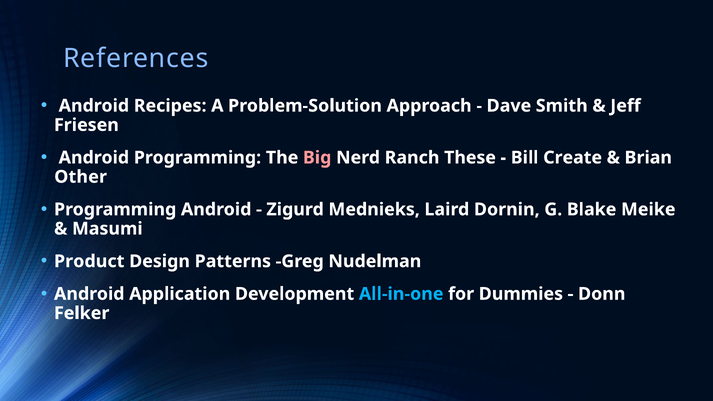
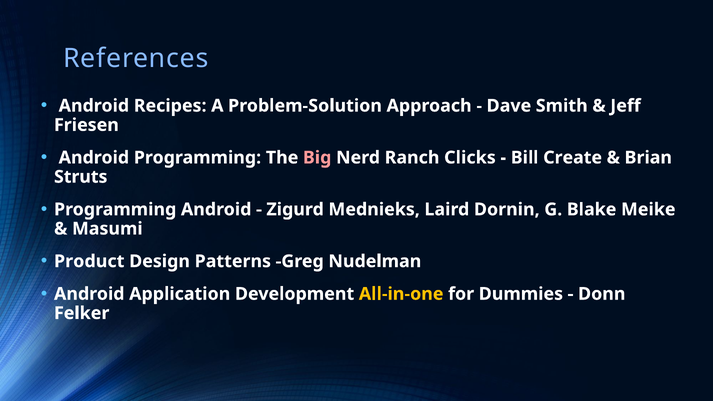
These: These -> Clicks
Other: Other -> Struts
All-in-one colour: light blue -> yellow
